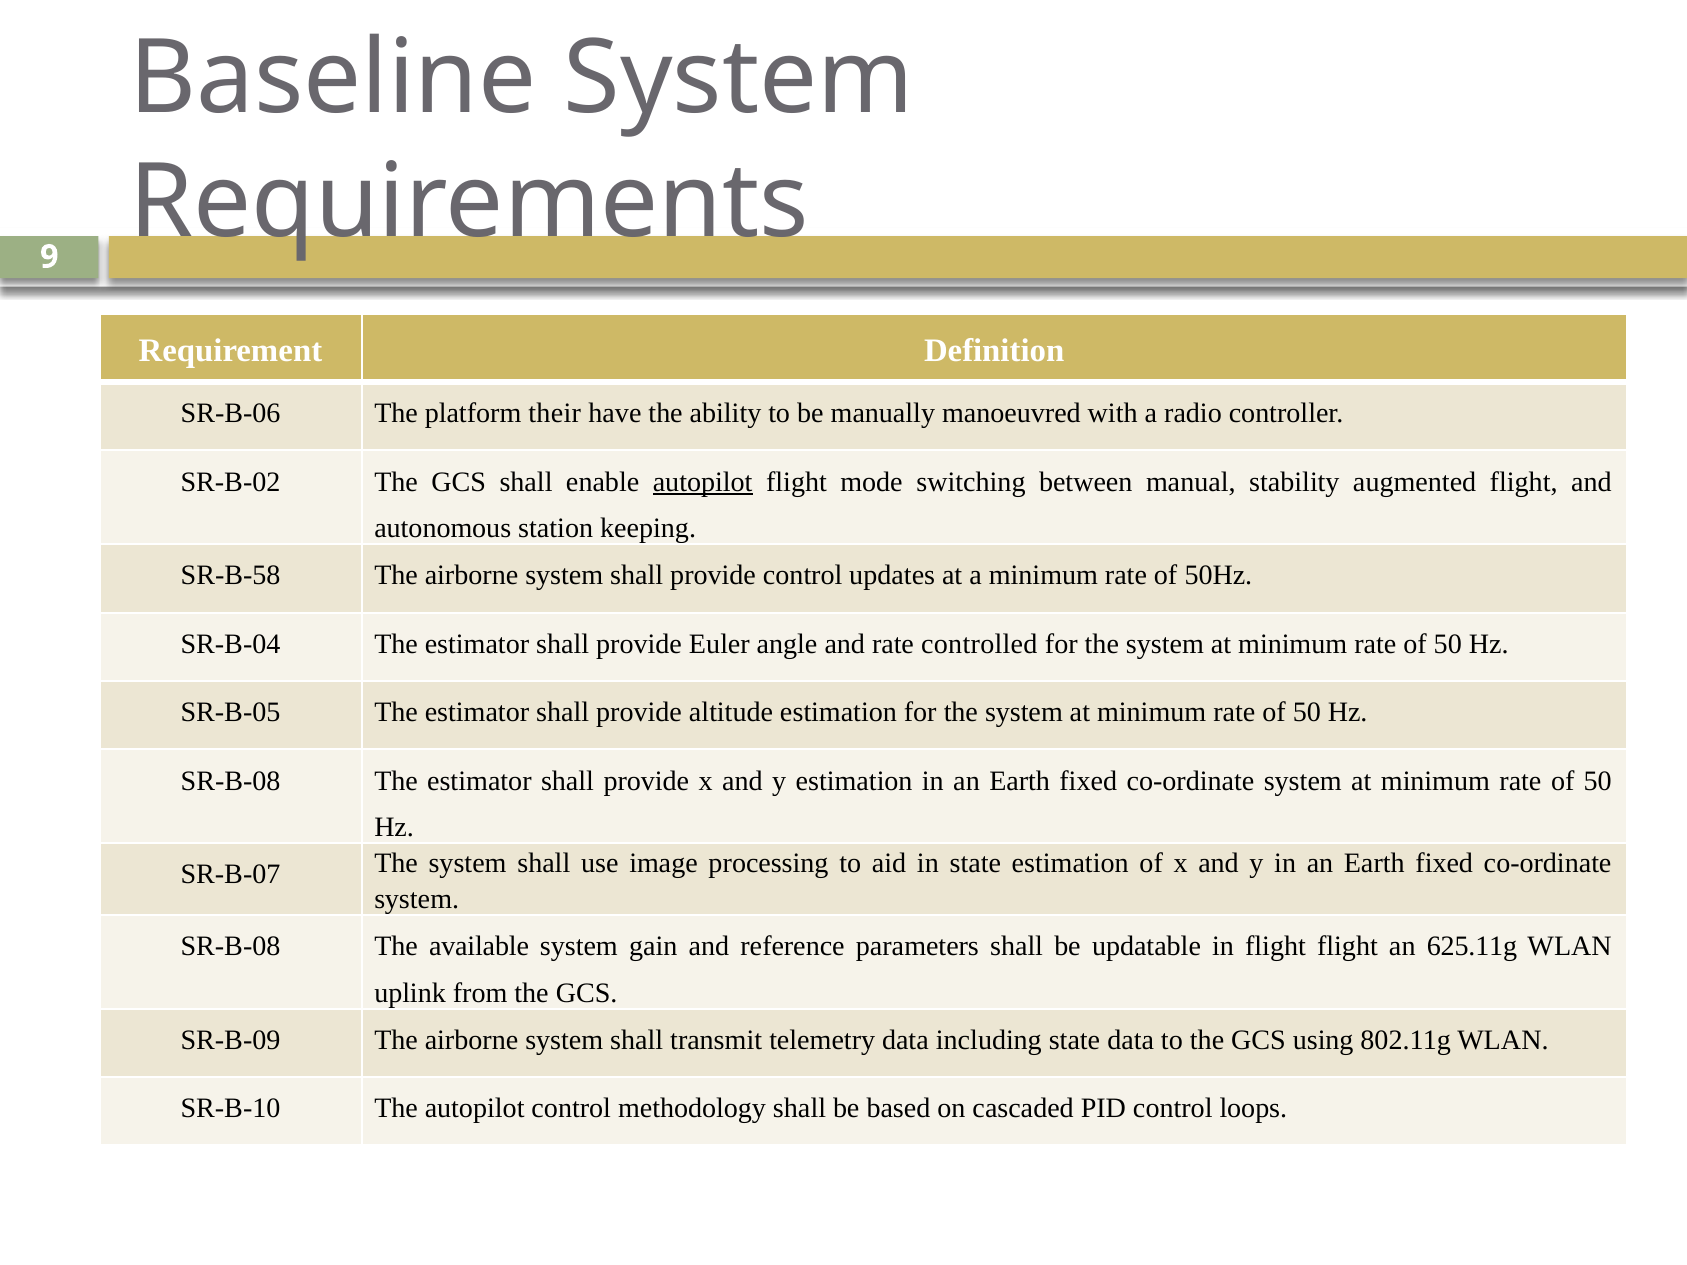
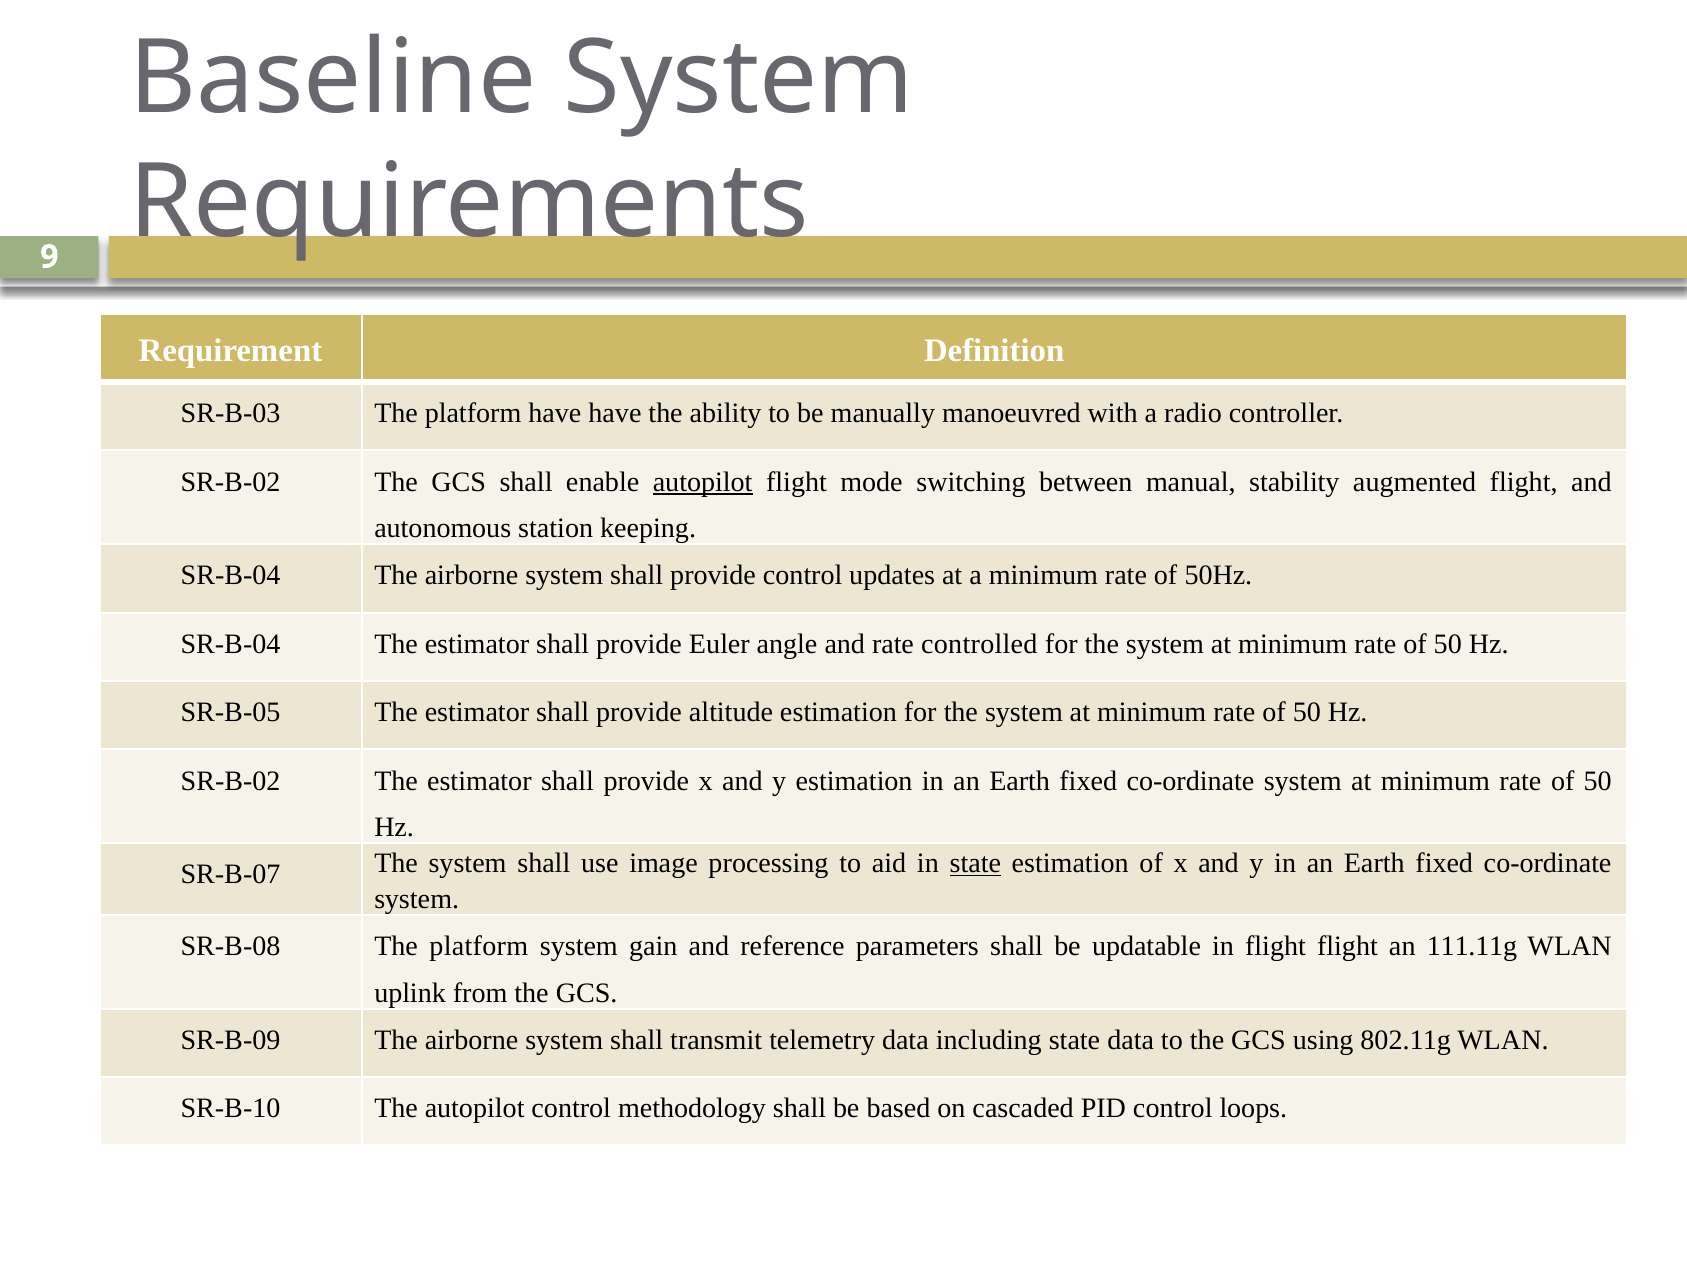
SR-B-06: SR-B-06 -> SR-B-03
platform their: their -> have
SR-B-58 at (231, 576): SR-B-58 -> SR-B-04
SR-B-08 at (231, 781): SR-B-08 -> SR-B-02
state at (975, 864) underline: none -> present
SR-B-08 The available: available -> platform
625.11g: 625.11g -> 111.11g
